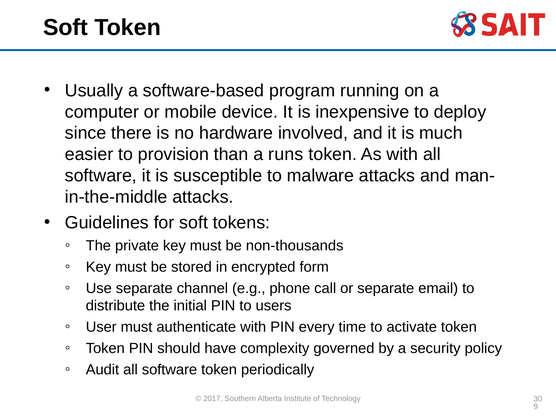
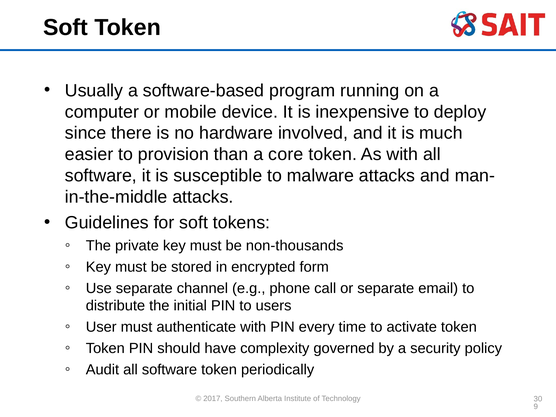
runs: runs -> core
